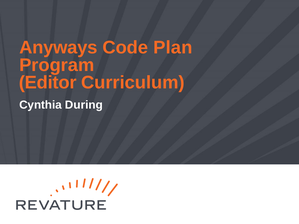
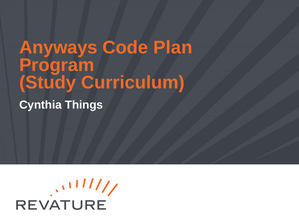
Editor: Editor -> Study
During: During -> Things
